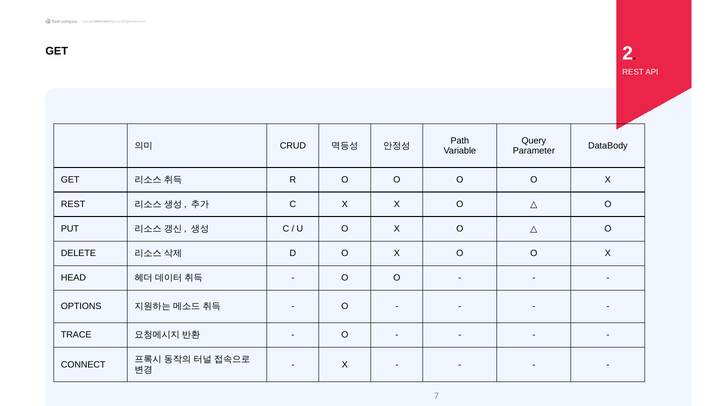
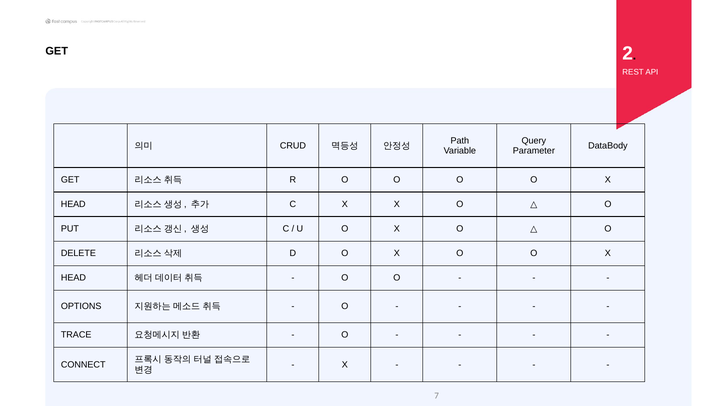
REST at (73, 204): REST -> HEAD
